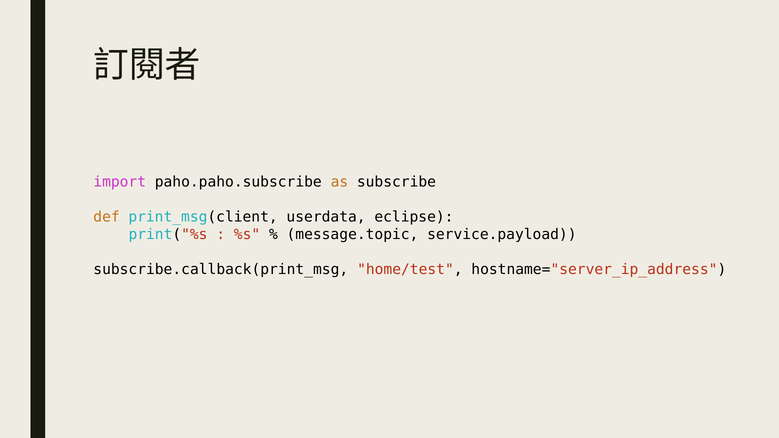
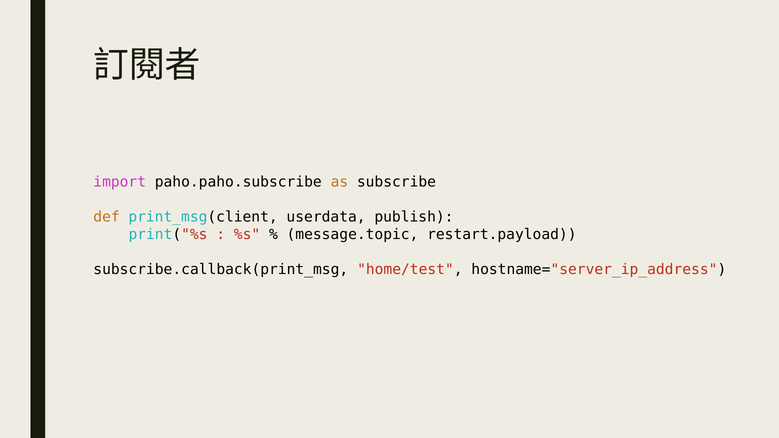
eclipse: eclipse -> publish
service.payload: service.payload -> restart.payload
